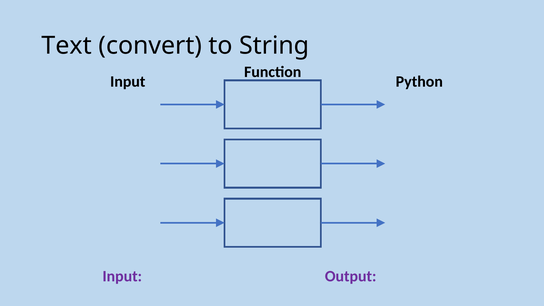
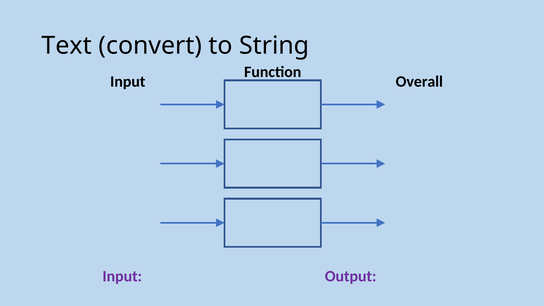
Python: Python -> Overall
